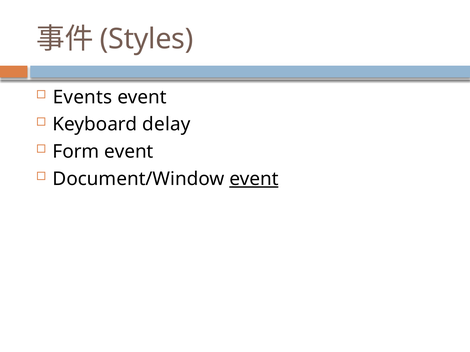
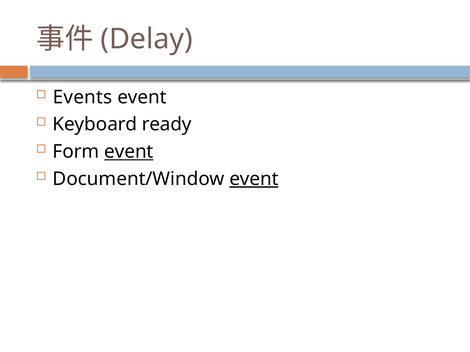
Styles: Styles -> Delay
delay: delay -> ready
event at (129, 152) underline: none -> present
